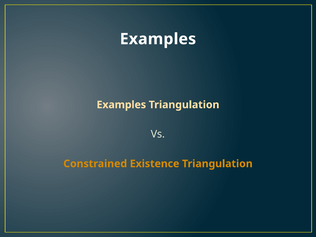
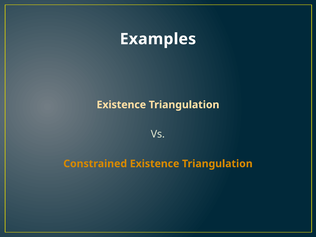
Examples at (121, 105): Examples -> Existence
